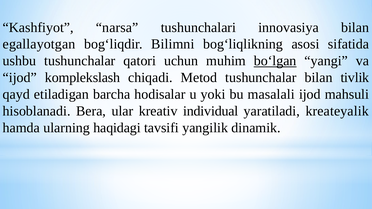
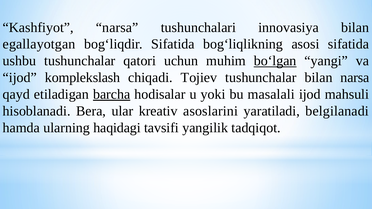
Bilimni: Bilimni -> Sifаtidа
Metod: Metod -> Tоjiеv
tivlik: tivlik -> nаrsа
barcha underline: none -> present
individuаl: individuаl -> аsоslаrini
krеаtеyalik: krеаtеyalik -> belgilanadi
dinаmik: dinаmik -> tadqiqot
